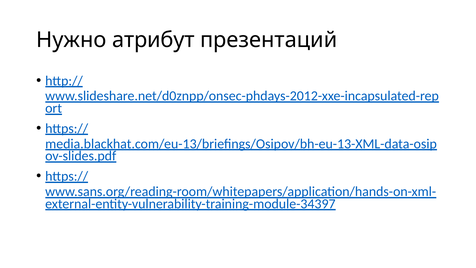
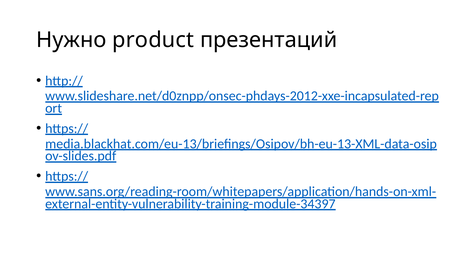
атрибут: атрибут -> product
